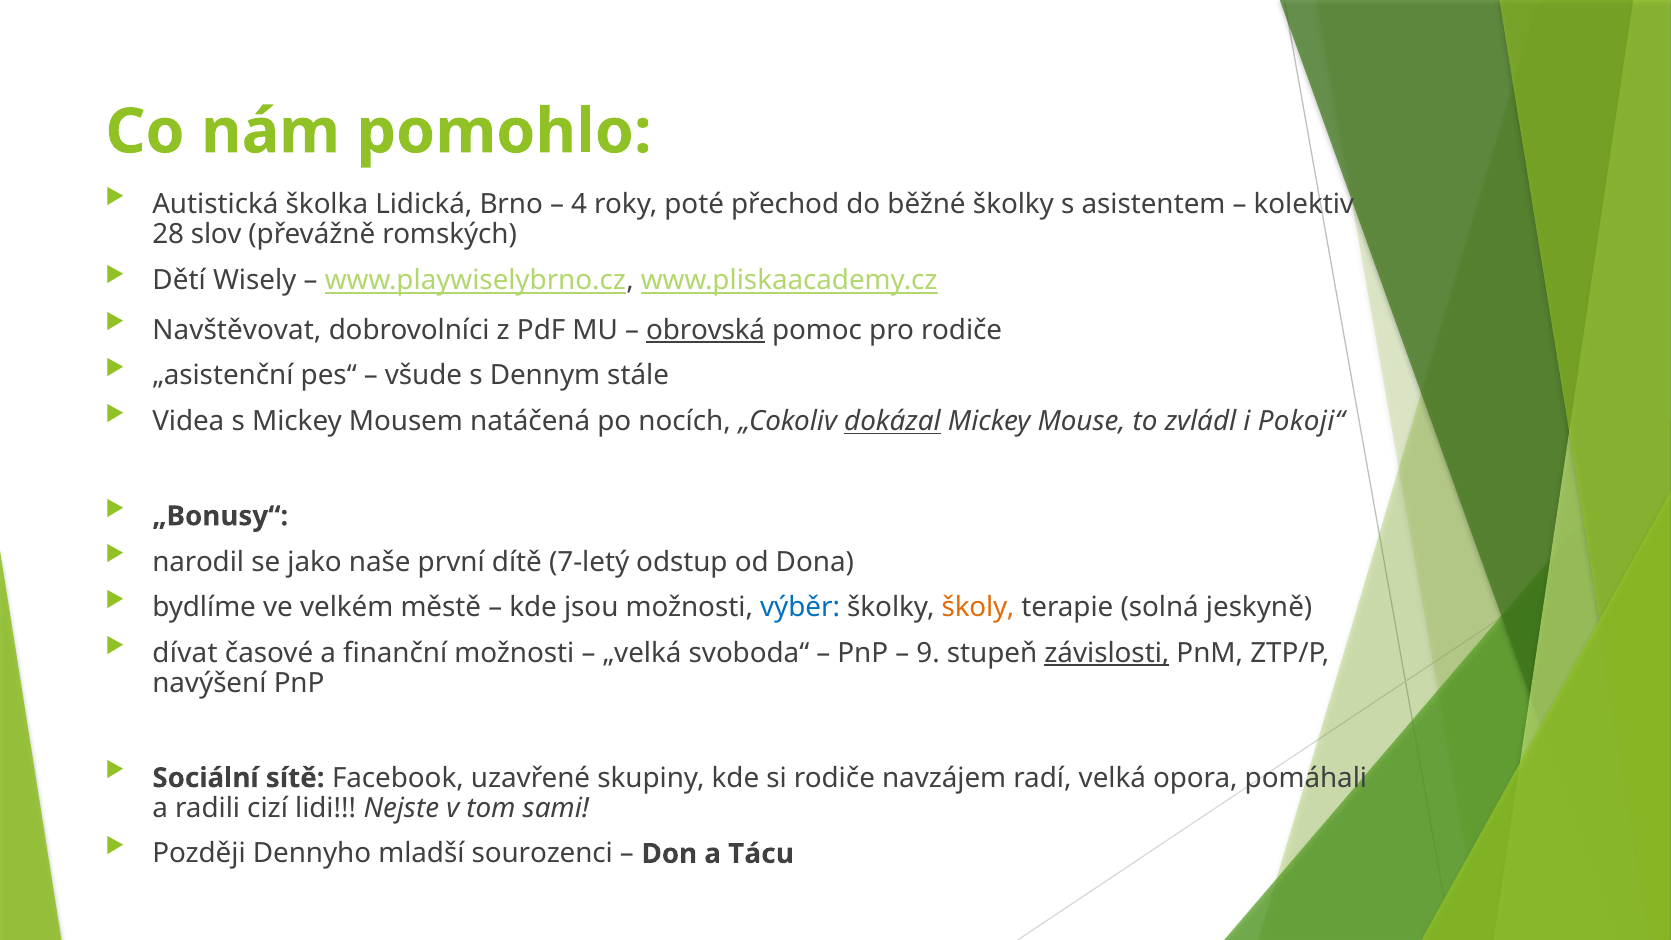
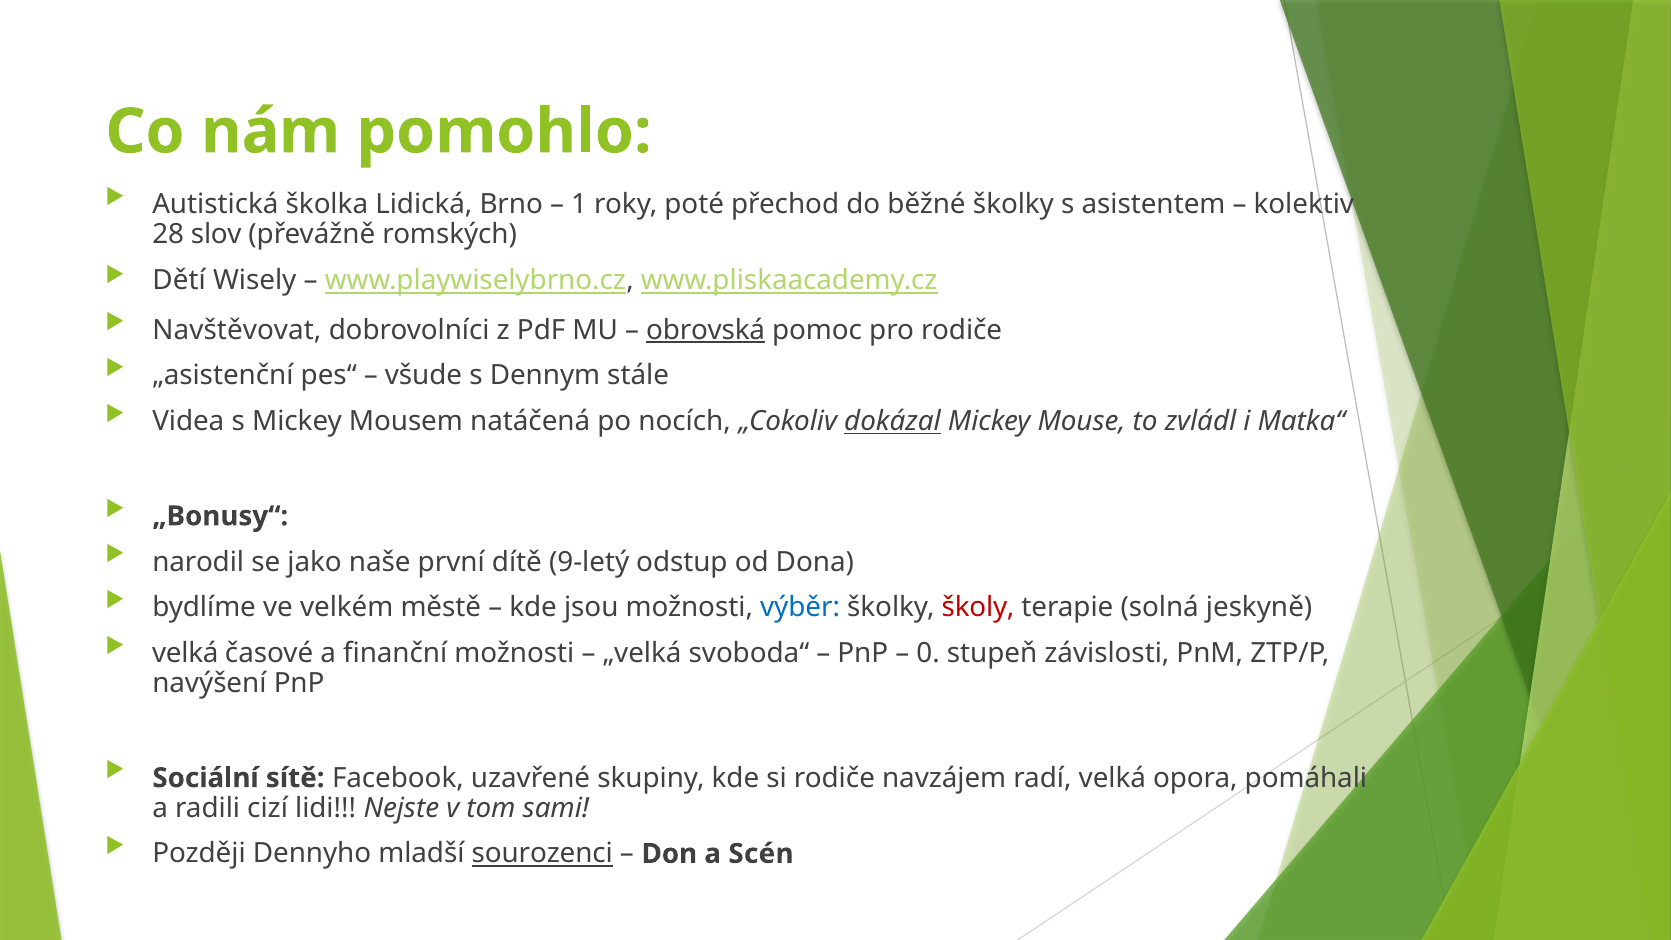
4: 4 -> 1
Pokoji“: Pokoji“ -> Matka“
7-letý: 7-letý -> 9-letý
školy colour: orange -> red
dívat at (185, 653): dívat -> velká
9: 9 -> 0
závislosti underline: present -> none
sourozenci underline: none -> present
Tácu: Tácu -> Scén
